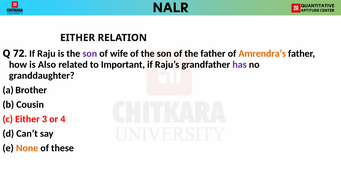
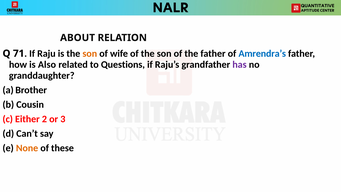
EITHER at (78, 38): EITHER -> ABOUT
72: 72 -> 71
son at (90, 53) colour: purple -> orange
Amrendra’s colour: orange -> blue
Important: Important -> Questions
3: 3 -> 2
4: 4 -> 3
